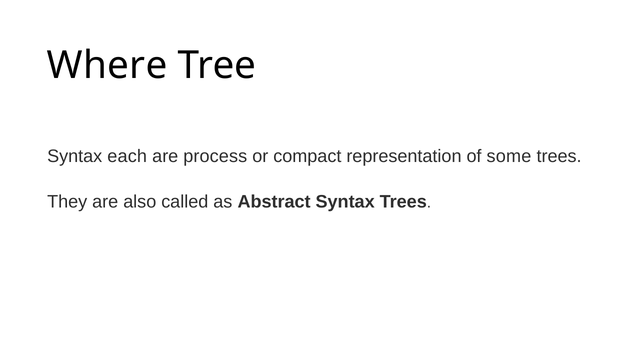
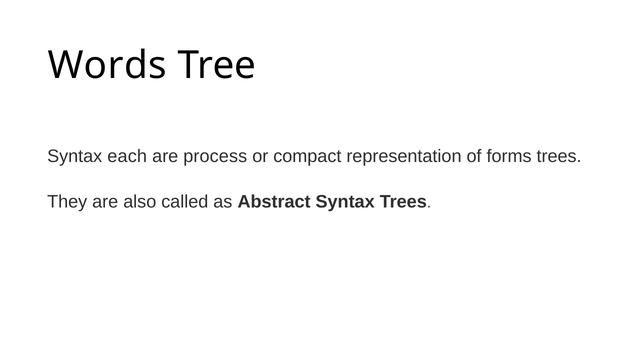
Where: Where -> Words
some: some -> forms
